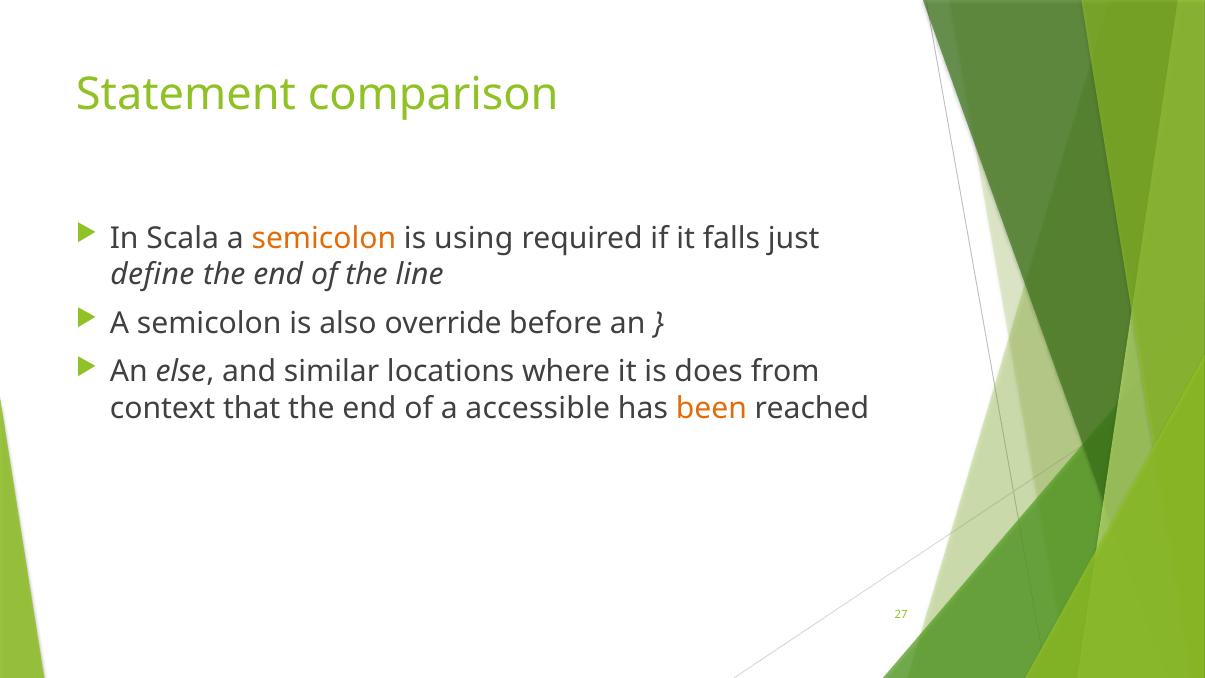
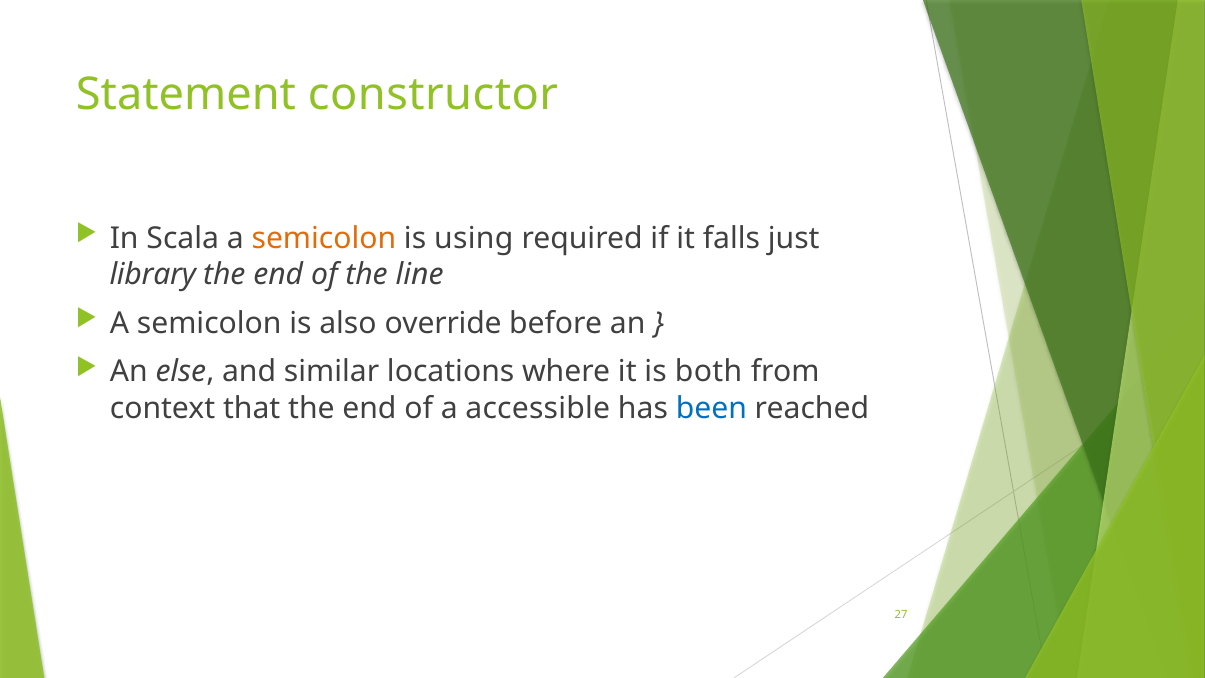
comparison: comparison -> constructor
define: define -> library
does: does -> both
been colour: orange -> blue
